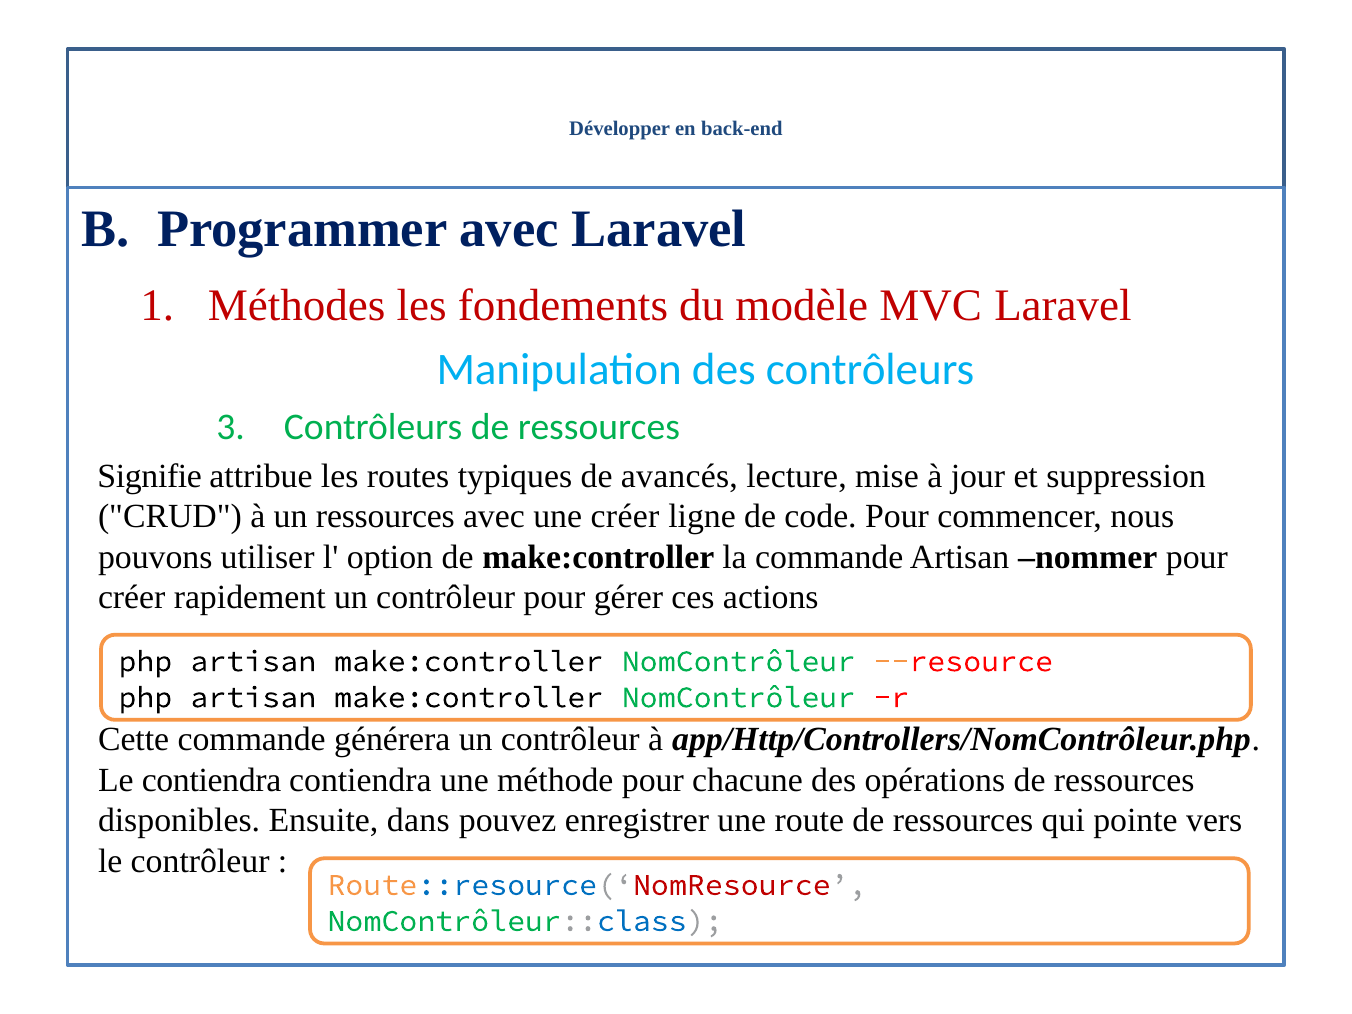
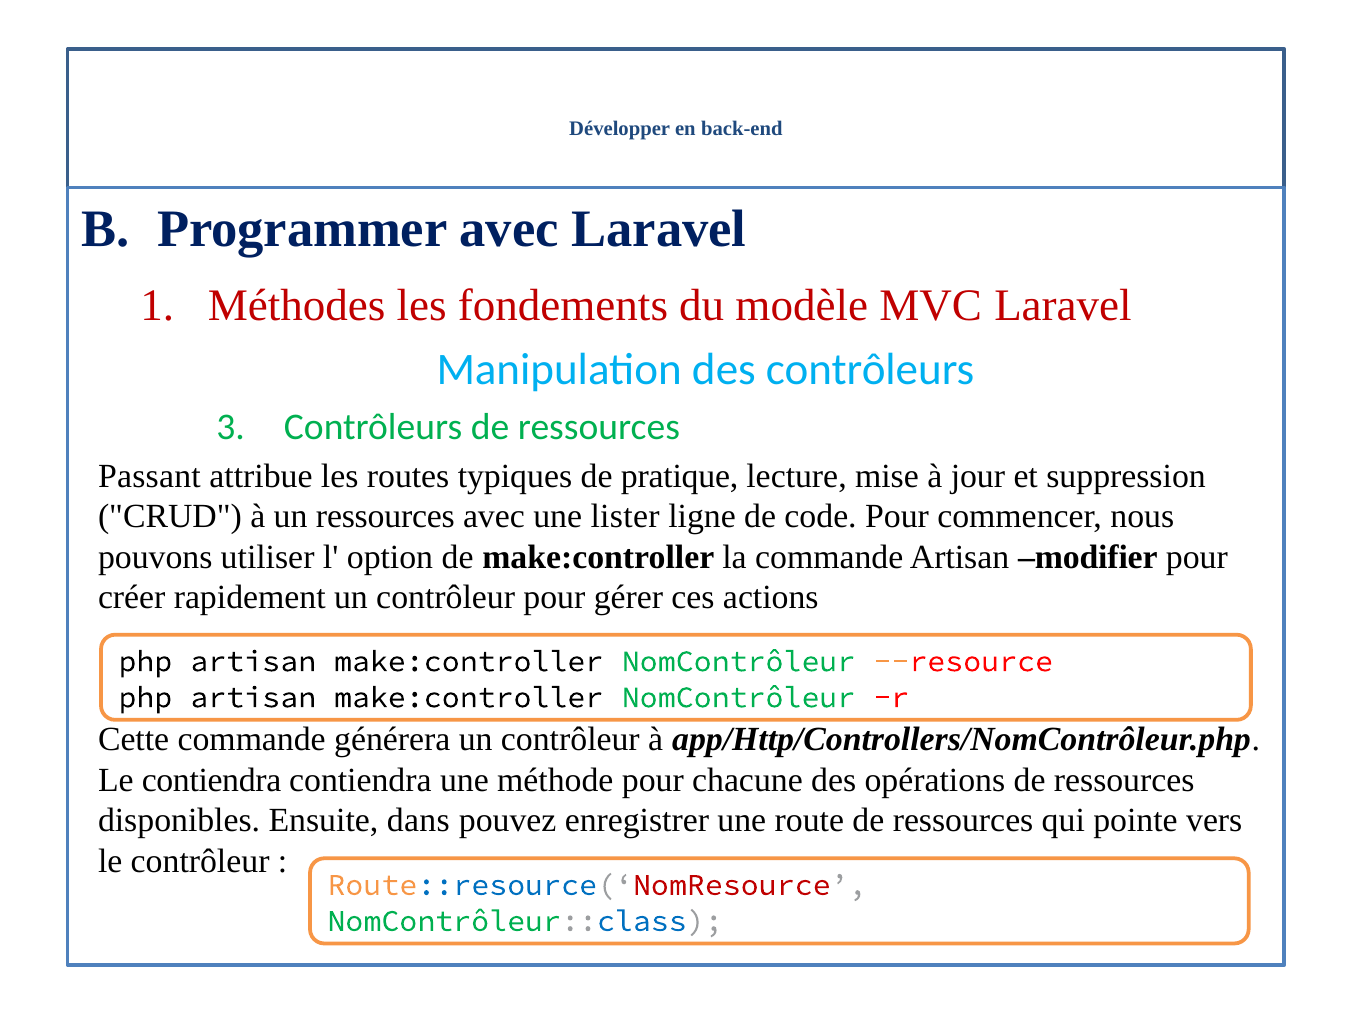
Signifie: Signifie -> Passant
avancés: avancés -> pratique
une créer: créer -> lister
nommer: nommer -> modifier
